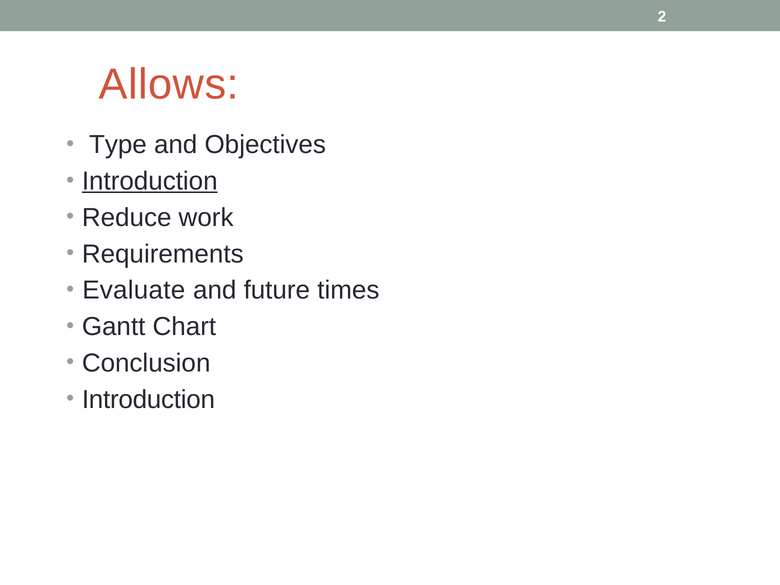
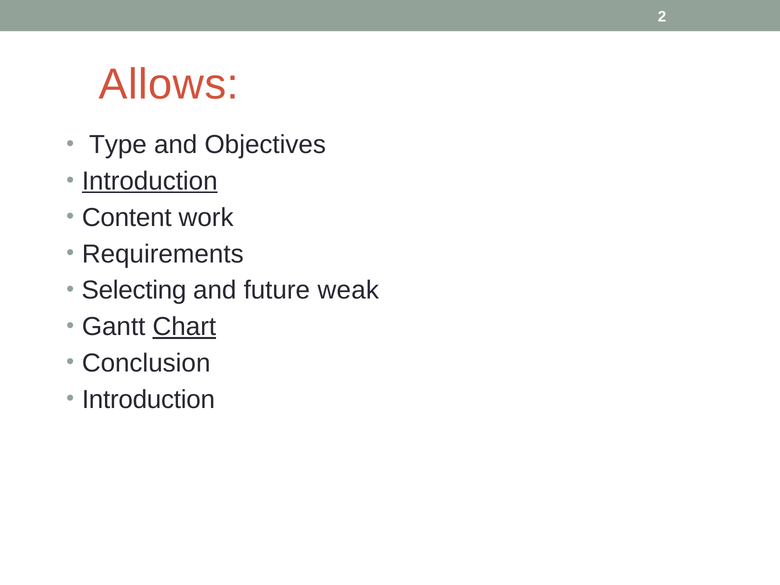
Reduce: Reduce -> Content
Evaluate: Evaluate -> Selecting
times: times -> weak
Chart underline: none -> present
